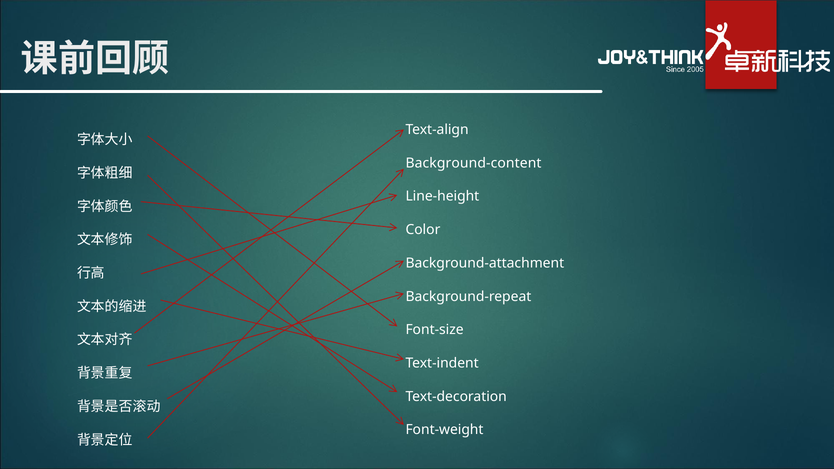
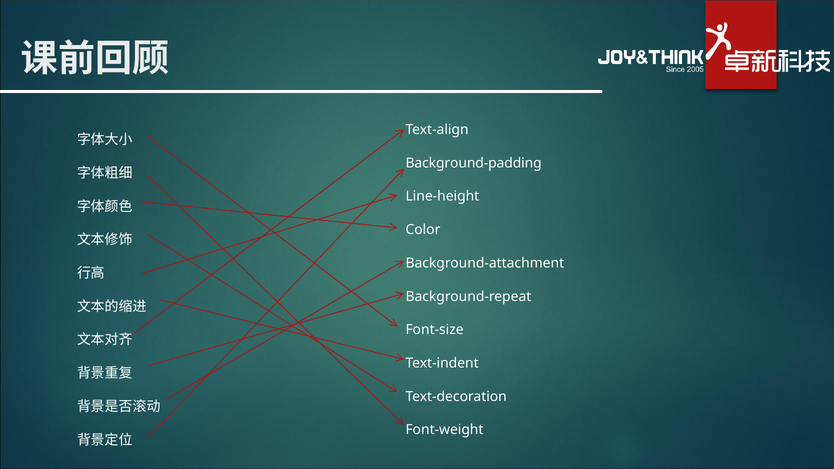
Background-content: Background-content -> Background-padding
